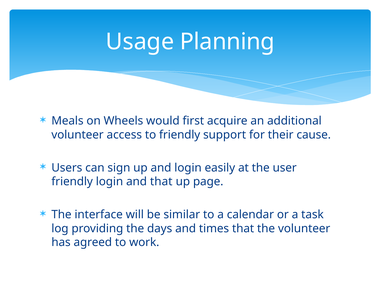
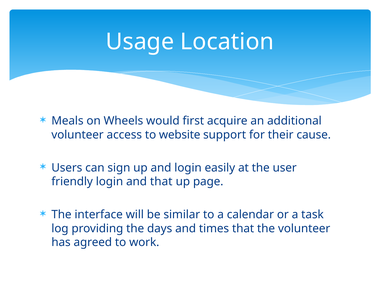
Planning: Planning -> Location
to friendly: friendly -> website
